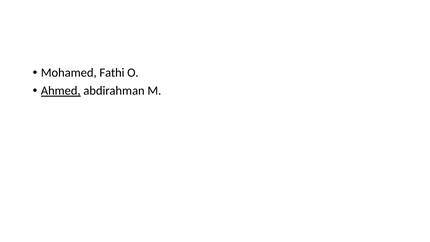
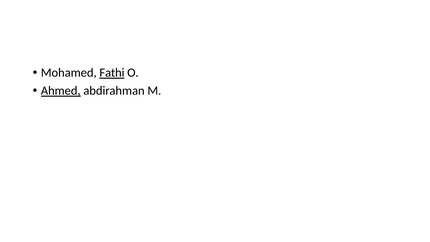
Fathi underline: none -> present
